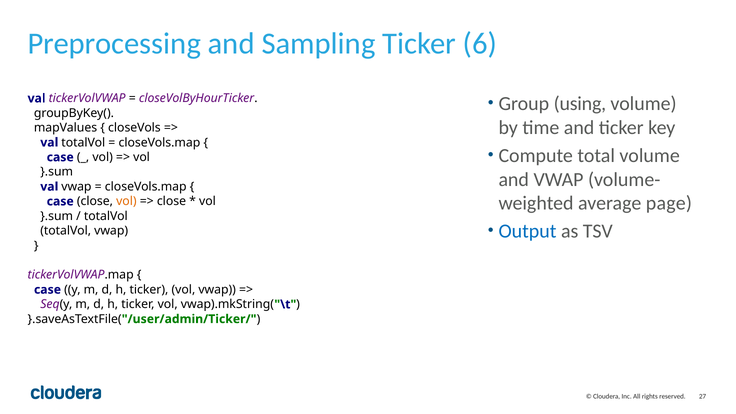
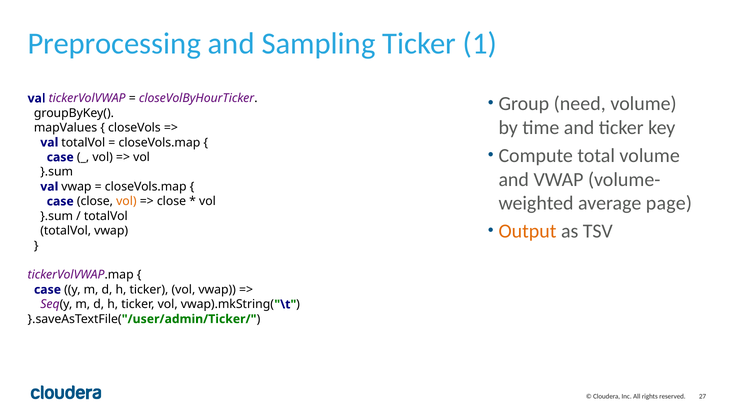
6: 6 -> 1
using: using -> need
Output colour: blue -> orange
